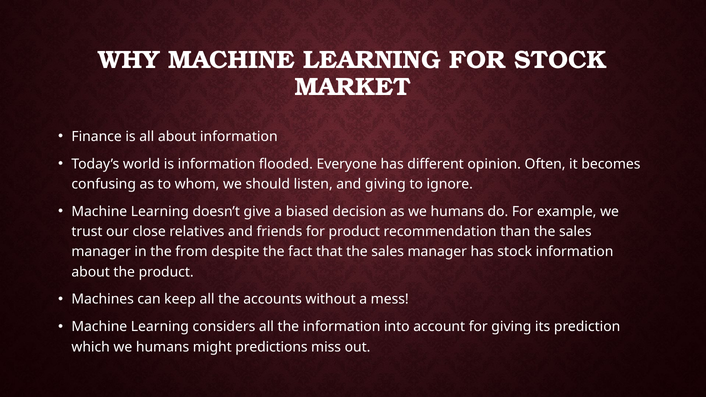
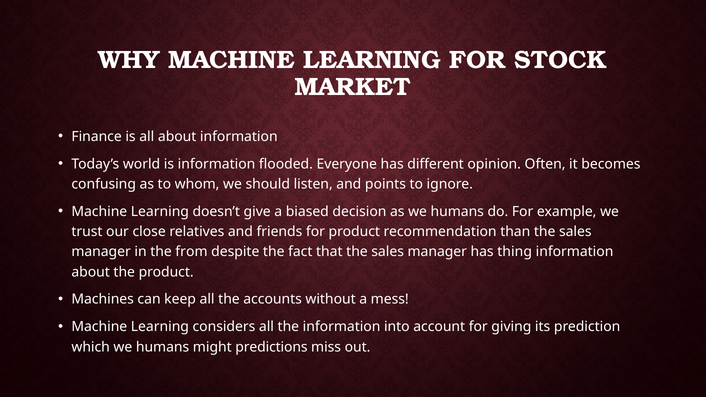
and giving: giving -> points
has stock: stock -> thing
